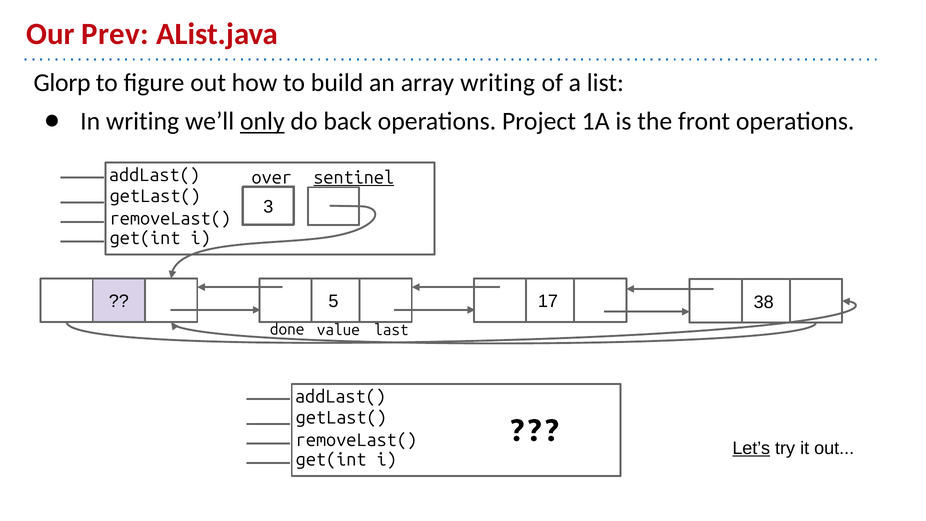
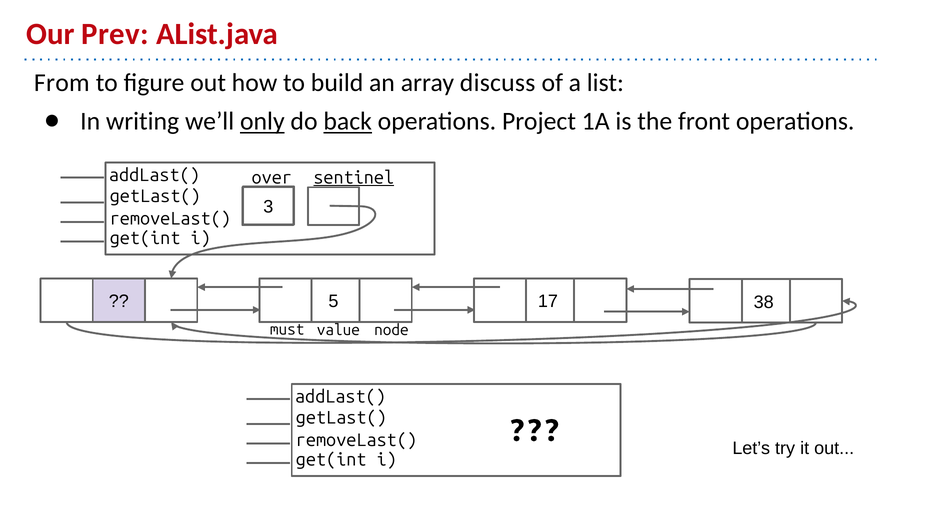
Glorp: Glorp -> From
array writing: writing -> discuss
back underline: none -> present
done: done -> must
last: last -> node
Let’s underline: present -> none
